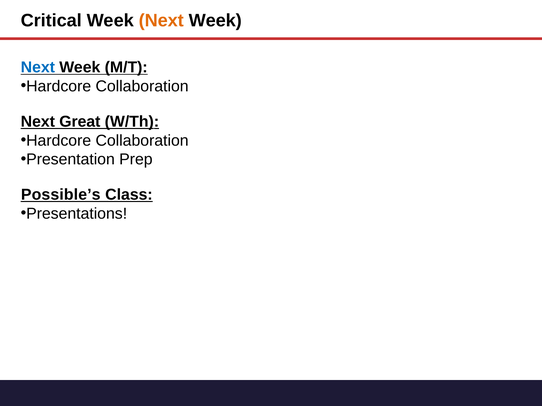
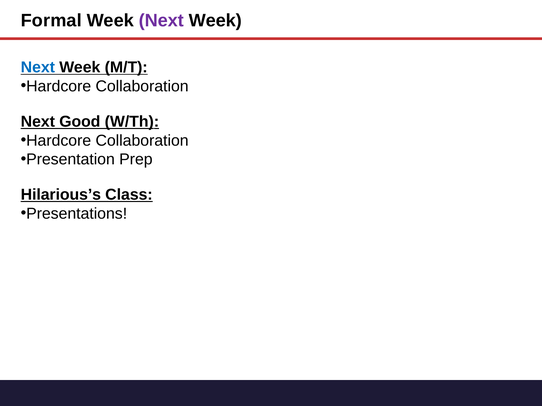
Critical: Critical -> Formal
Next at (161, 21) colour: orange -> purple
Great: Great -> Good
Possible’s: Possible’s -> Hilarious’s
